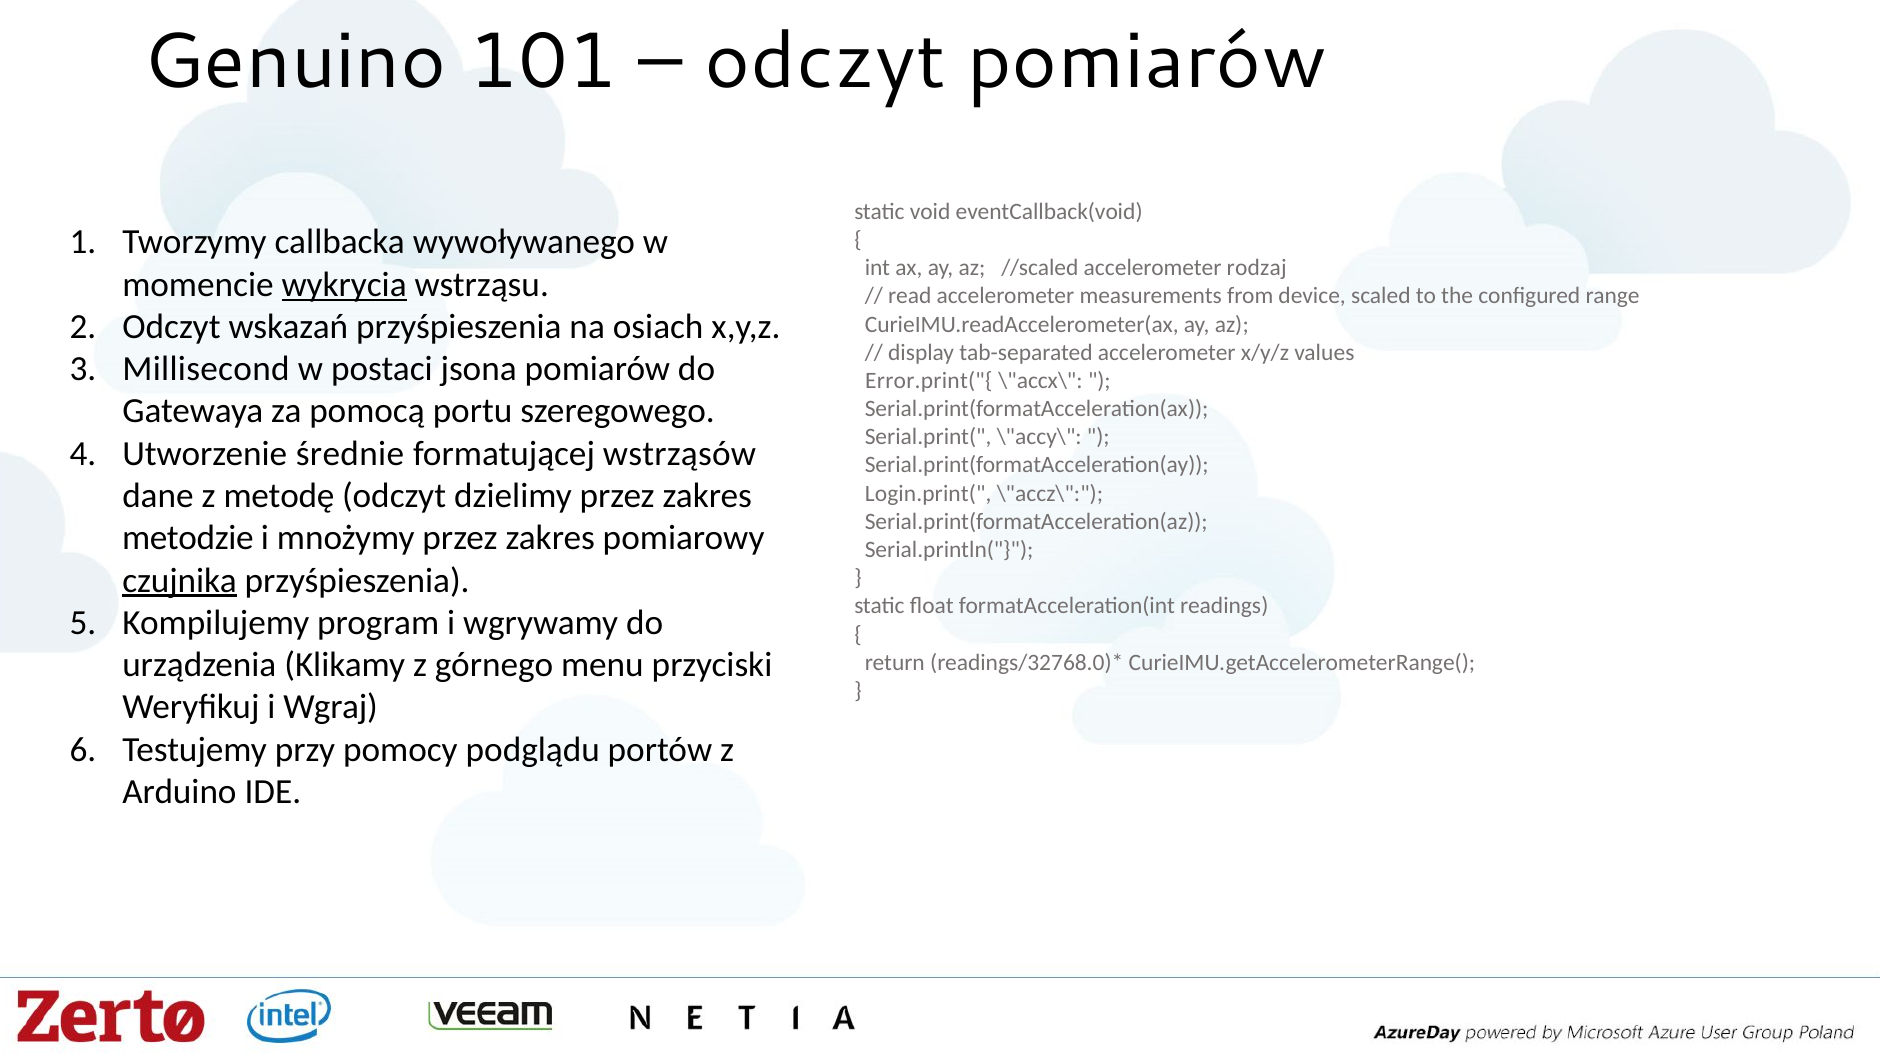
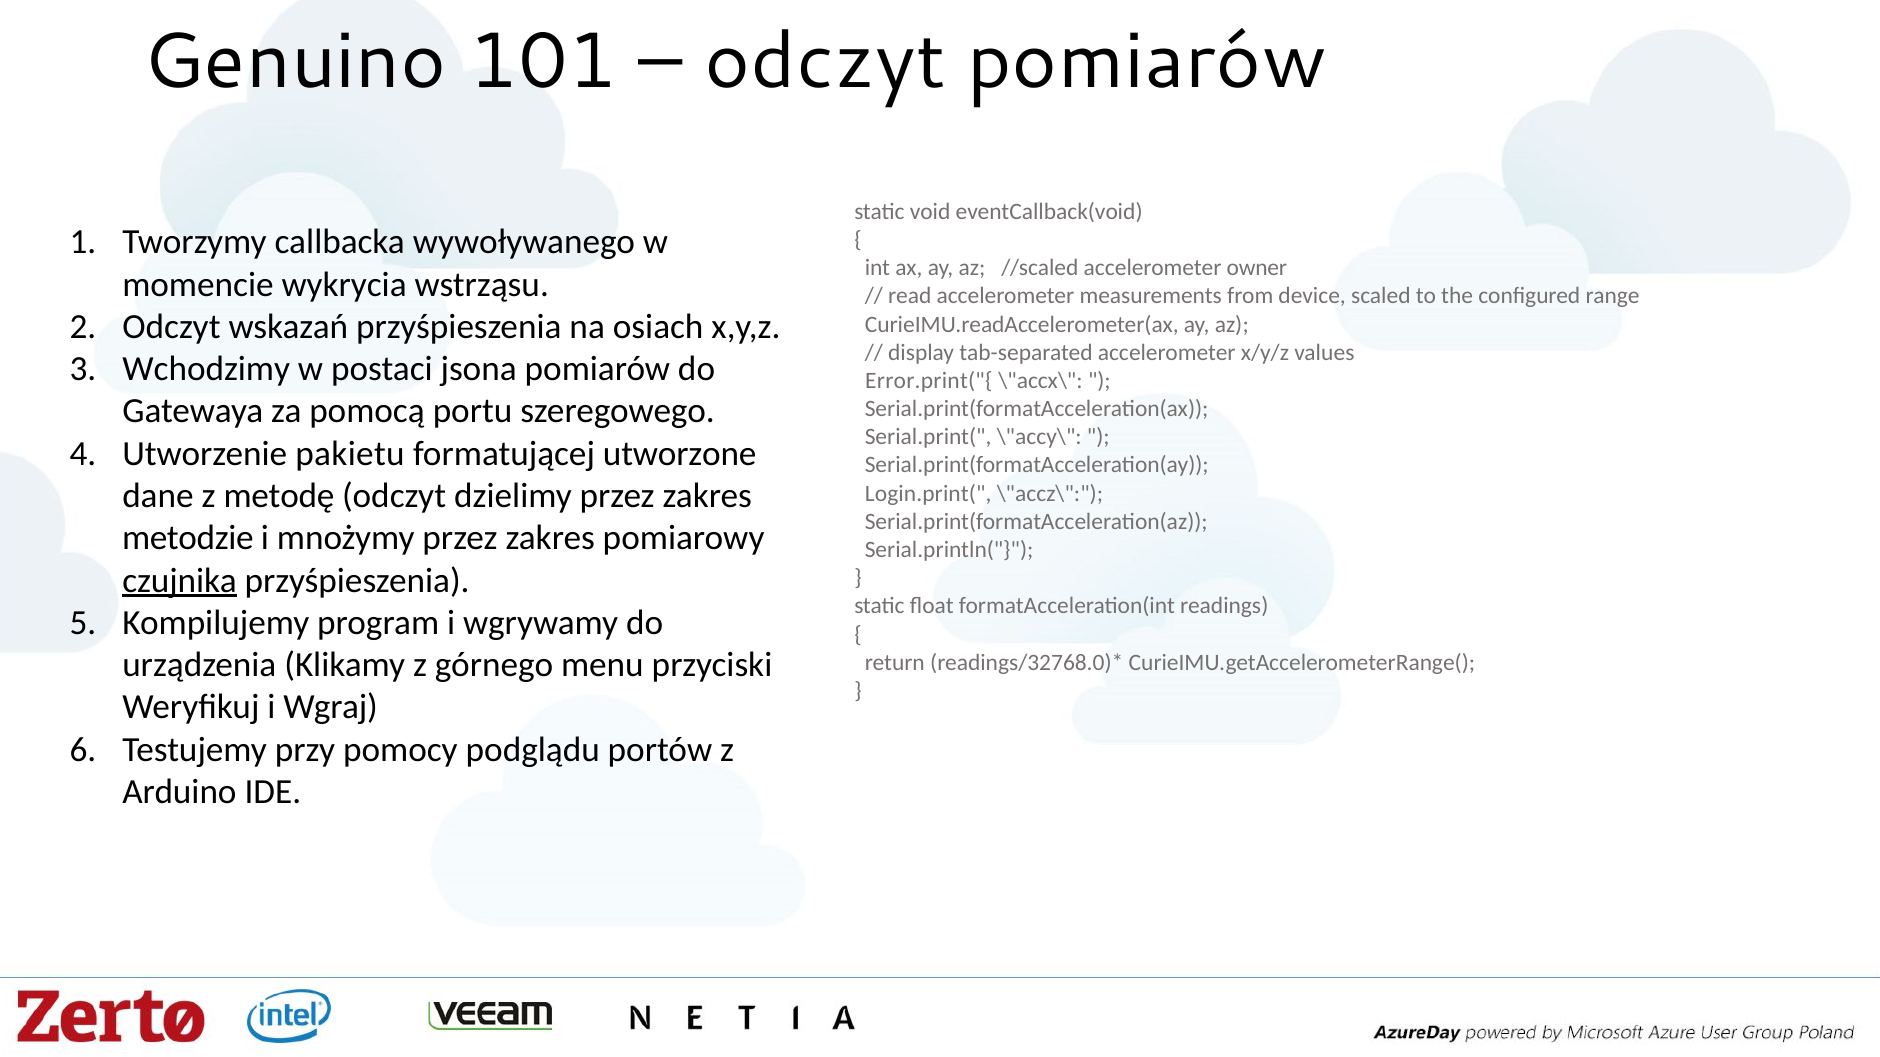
rodzaj: rodzaj -> owner
wykrycia underline: present -> none
Millisecond: Millisecond -> Wchodzimy
średnie: średnie -> pakietu
wstrząsów: wstrząsów -> utworzone
